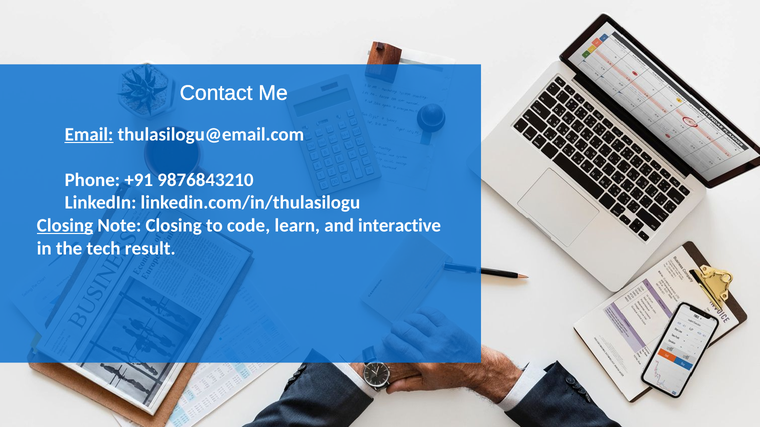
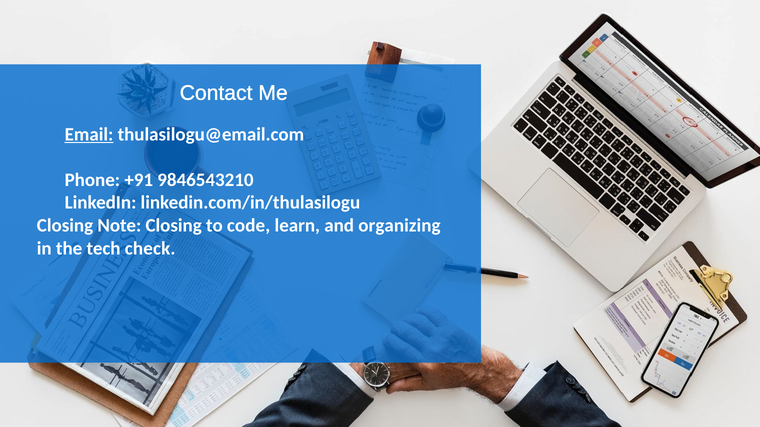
9876843210: 9876843210 -> 9846543210
Closing at (65, 226) underline: present -> none
interactive: interactive -> organizing
result: result -> check
